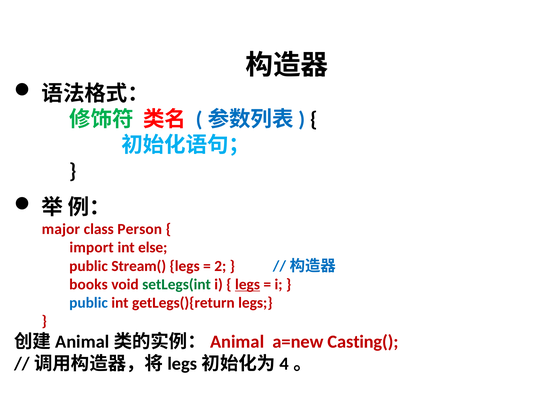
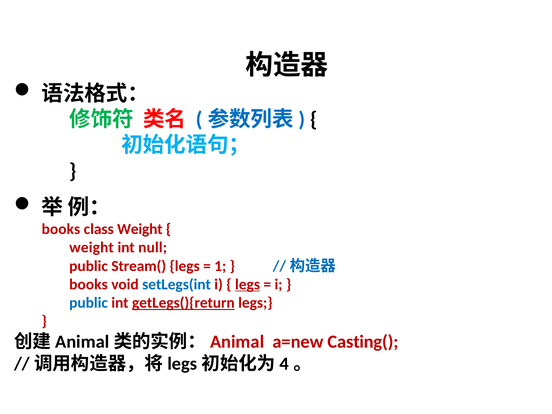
major at (61, 229): major -> books
class Person: Person -> Weight
import at (92, 248): import -> weight
else: else -> null
2: 2 -> 1
setLegs(int colour: green -> blue
getLegs(){return underline: none -> present
